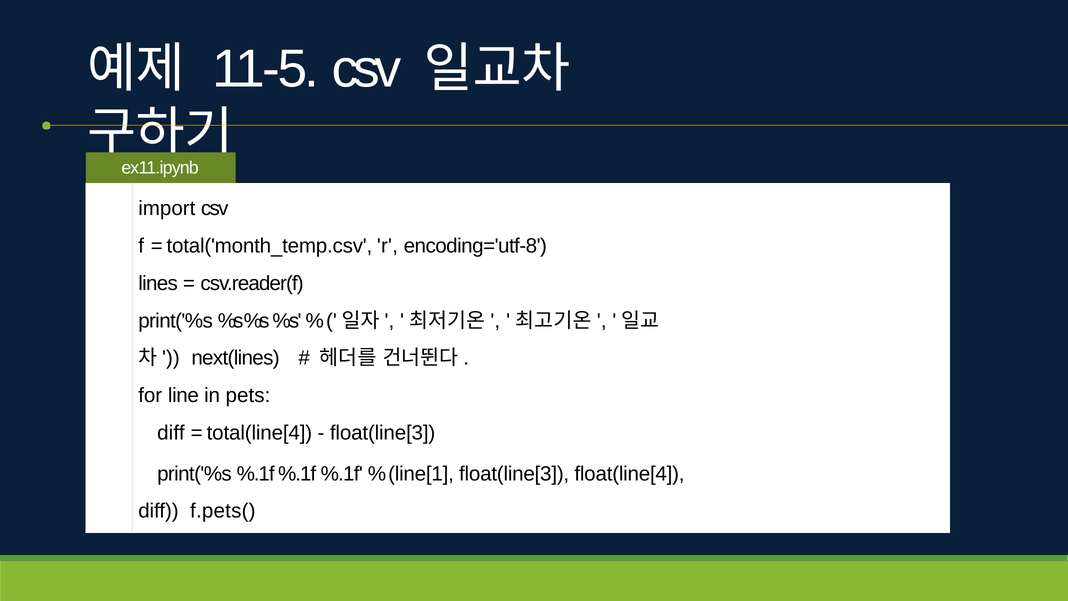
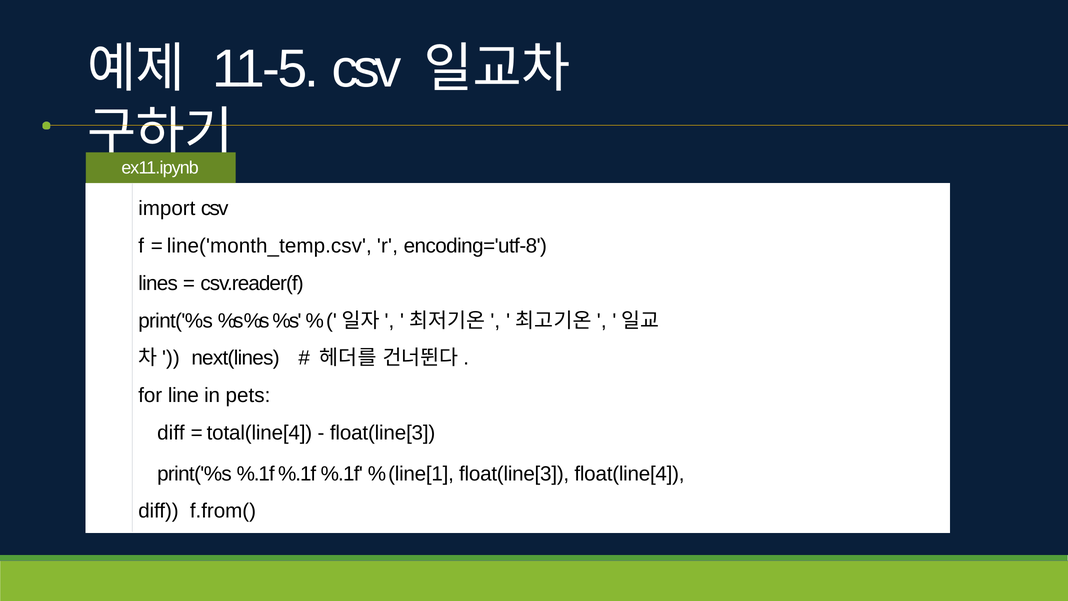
total('month_temp.csv: total('month_temp.csv -> line('month_temp.csv
f.pets(: f.pets( -> f.from(
